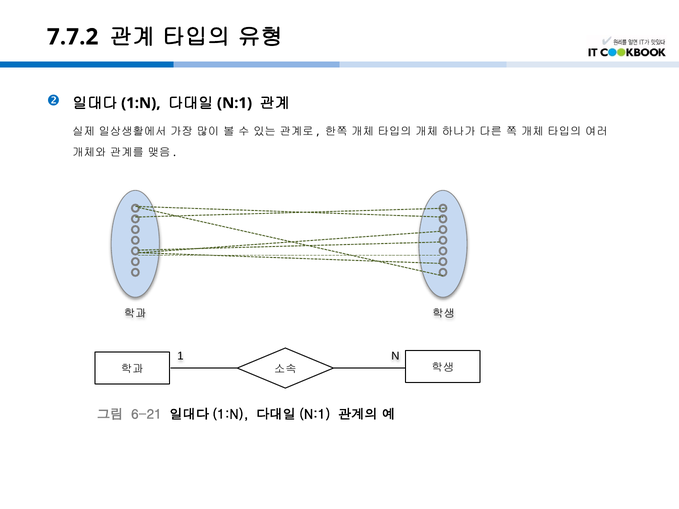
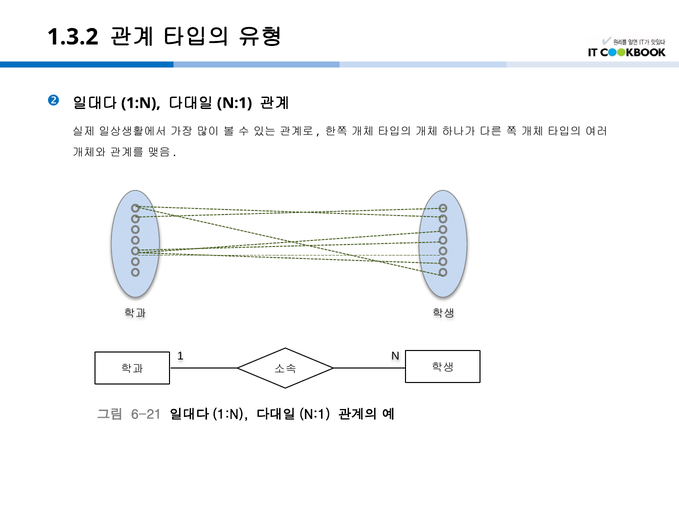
7.7.2: 7.7.2 -> 1.3.2
